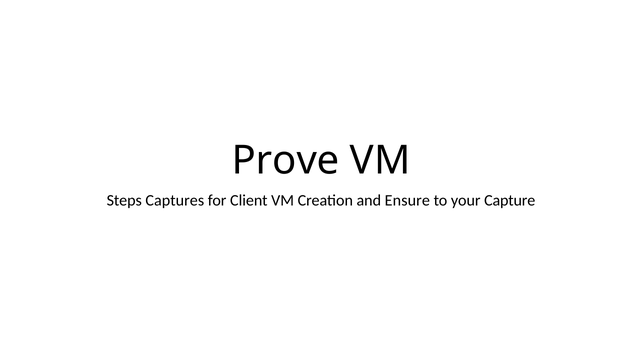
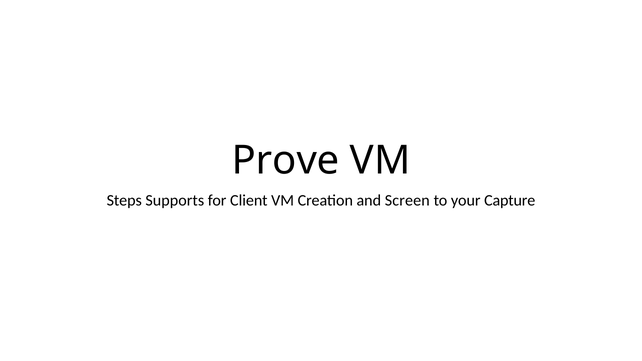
Captures: Captures -> Supports
Ensure: Ensure -> Screen
